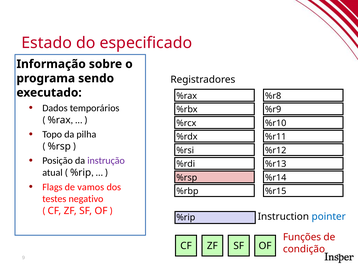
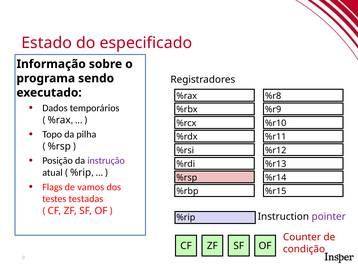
negativo: negativo -> testadas
pointer colour: blue -> purple
Funções: Funções -> Counter
